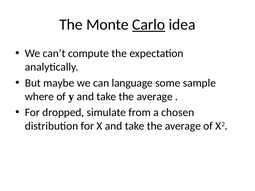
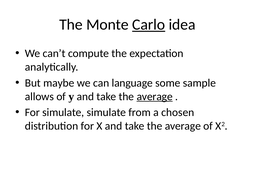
where: where -> allows
average at (155, 97) underline: none -> present
For dropped: dropped -> simulate
